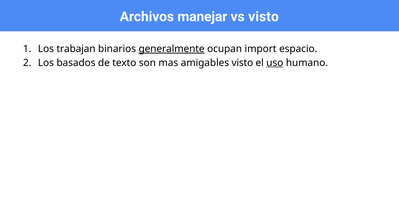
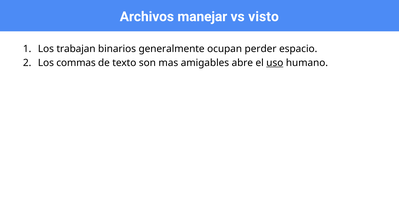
generalmente underline: present -> none
import: import -> perder
basados: basados -> commas
amigables visto: visto -> abre
